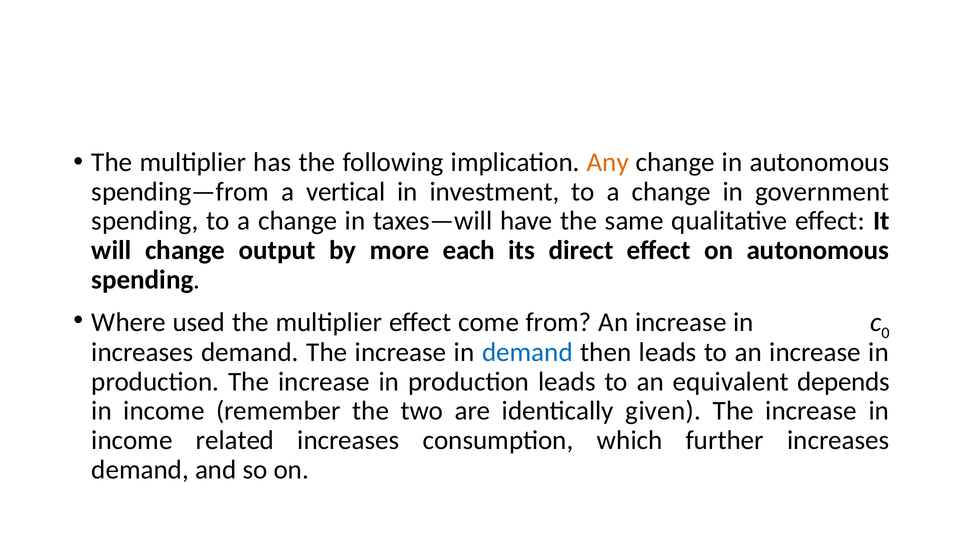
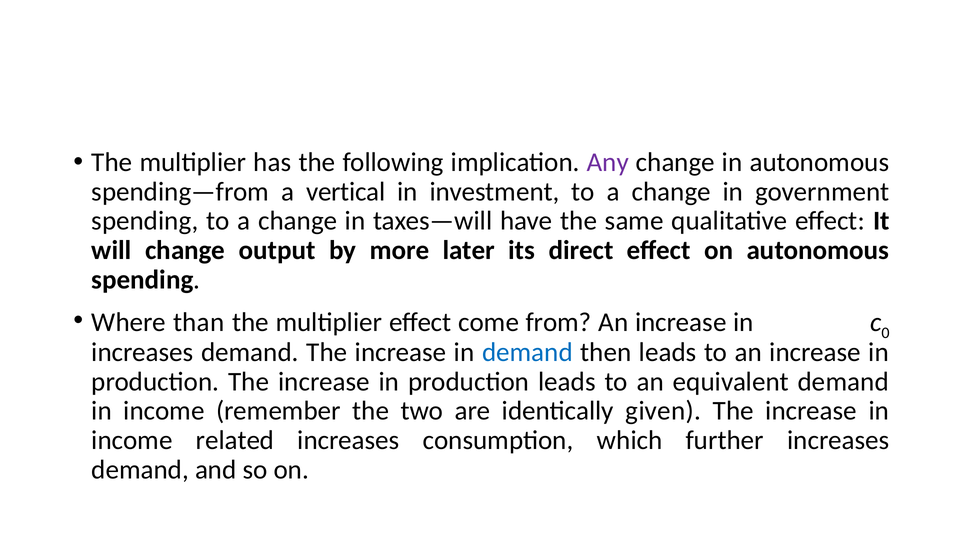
Any colour: orange -> purple
each: each -> later
used: used -> than
equivalent depends: depends -> demand
